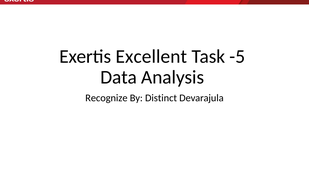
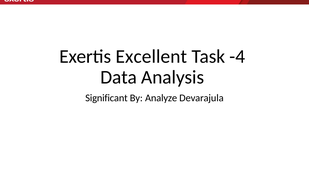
-5: -5 -> -4
Recognize: Recognize -> Significant
Distinct: Distinct -> Analyze
